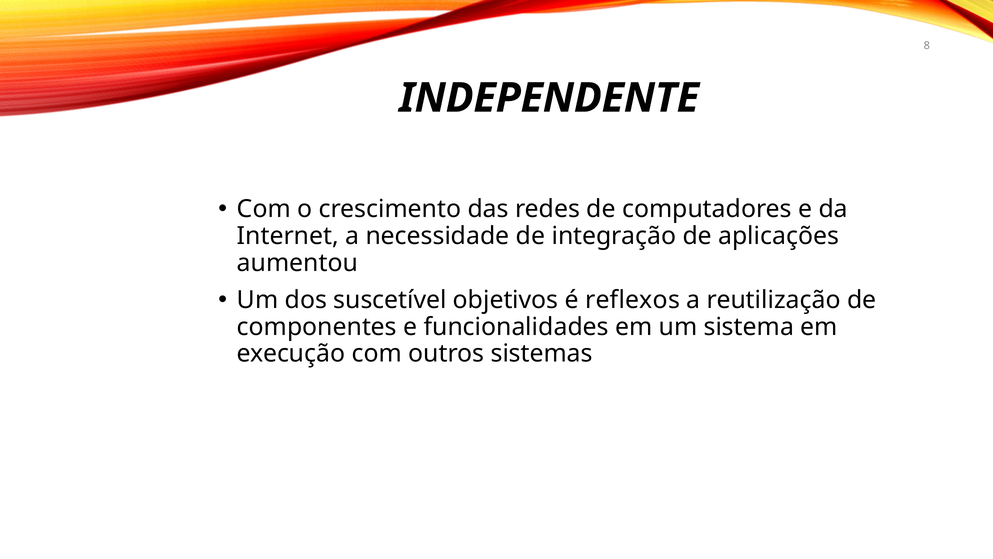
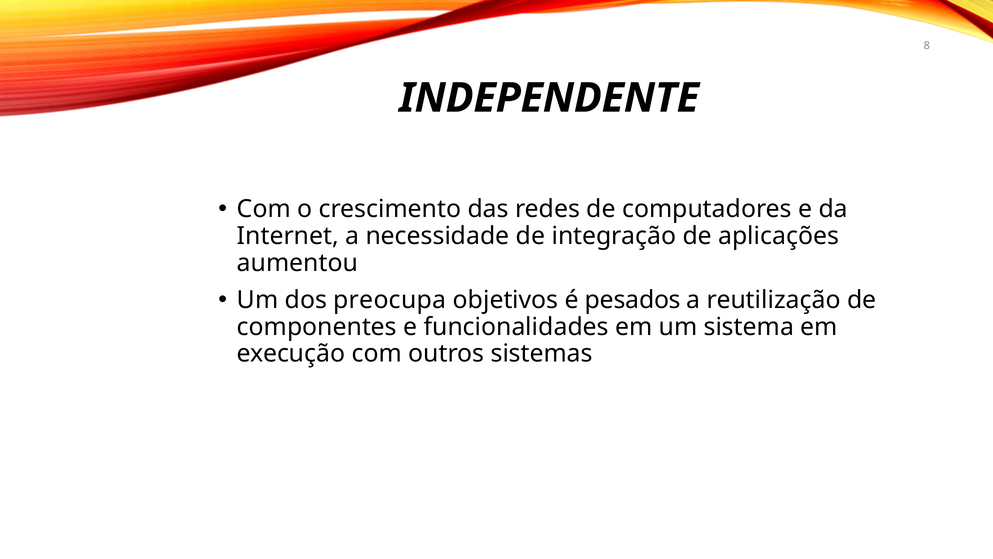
suscetível: suscetível -> preocupa
reflexos: reflexos -> pesados
